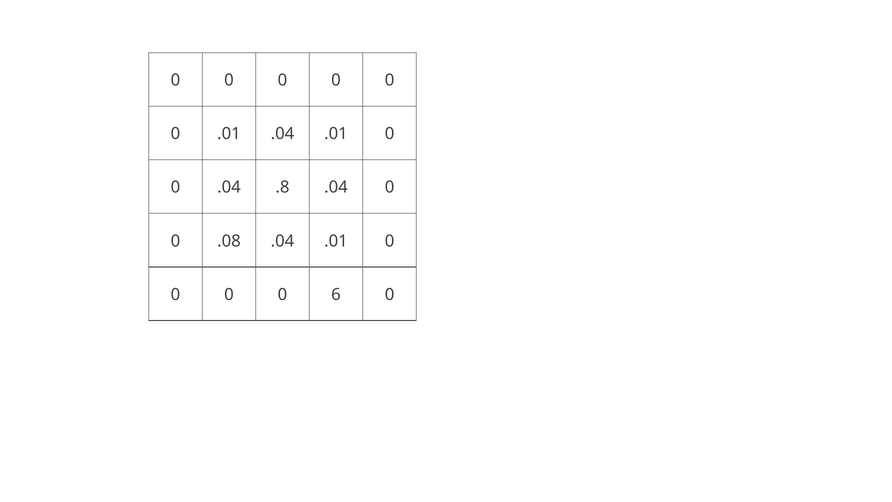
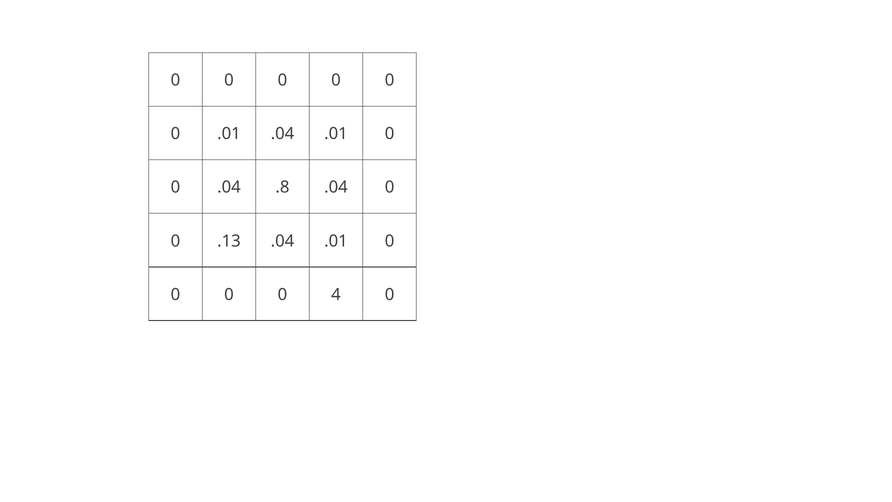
.08: .08 -> .13
6: 6 -> 4
